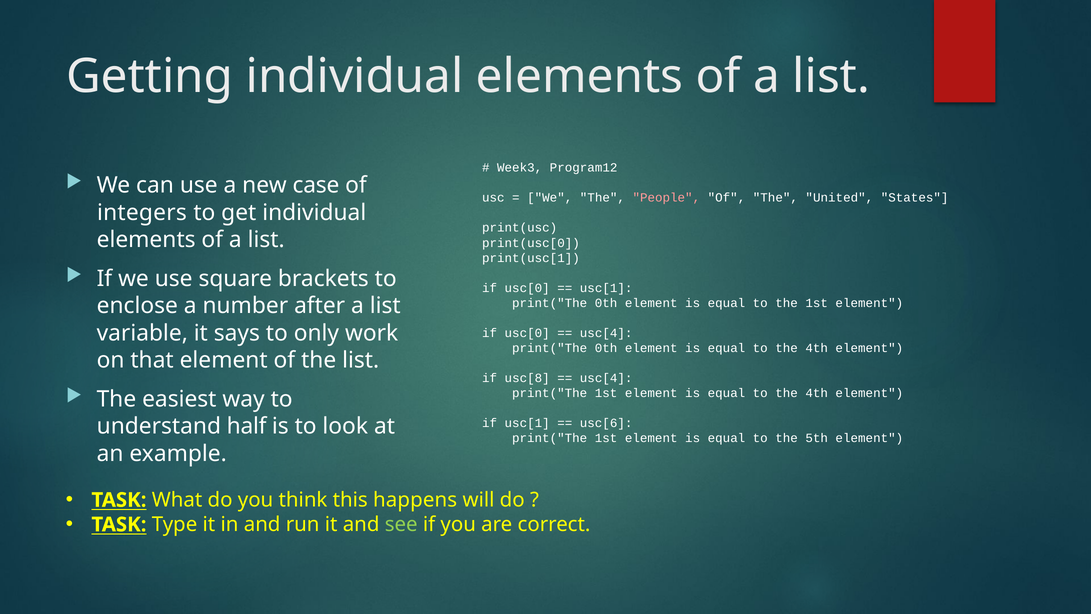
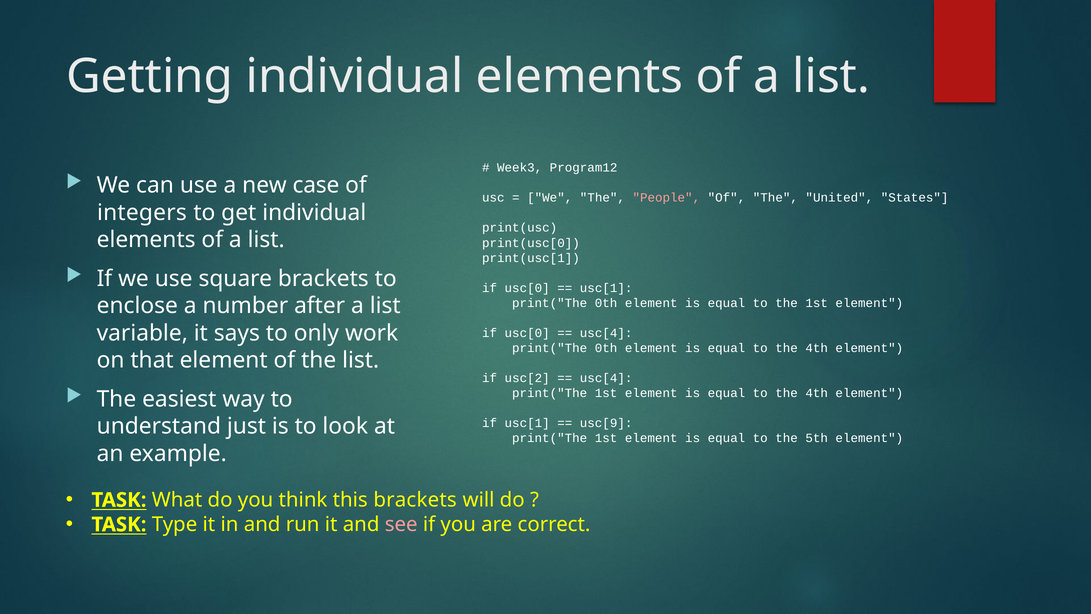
usc[8: usc[8 -> usc[2
usc[6: usc[6 -> usc[9
half: half -> just
this happens: happens -> brackets
see colour: light green -> pink
